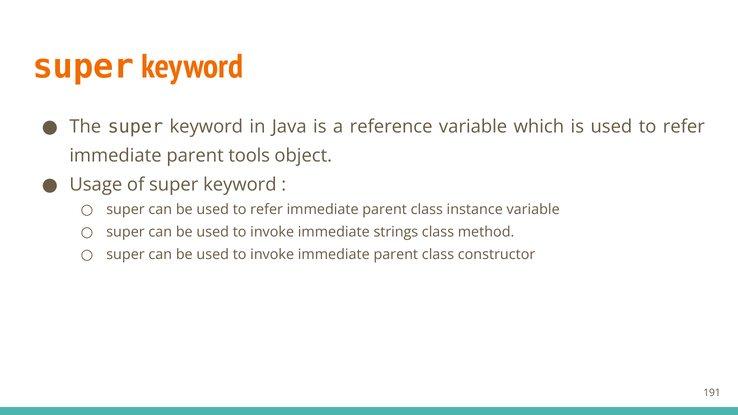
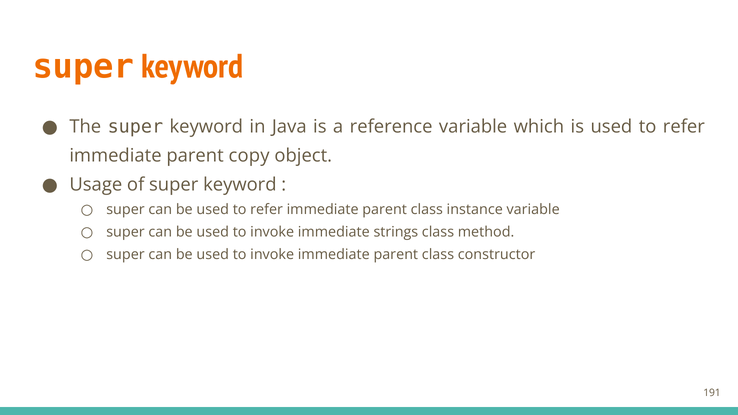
tools: tools -> copy
